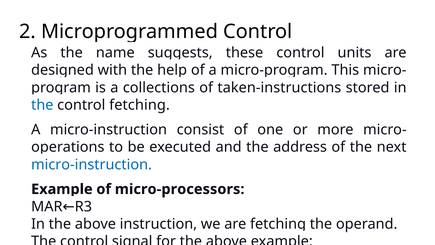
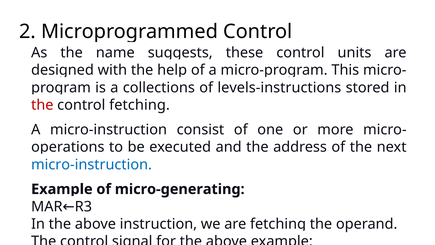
taken-instructions: taken-instructions -> levels-instructions
the at (42, 105) colour: blue -> red
micro-processors: micro-processors -> micro-generating
